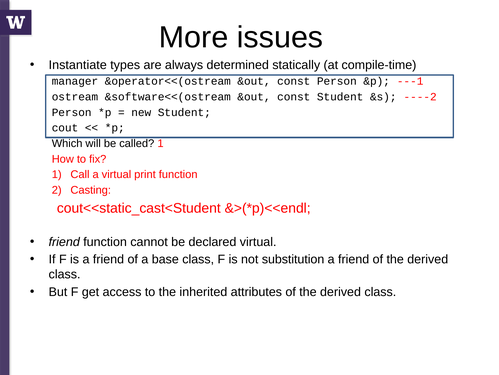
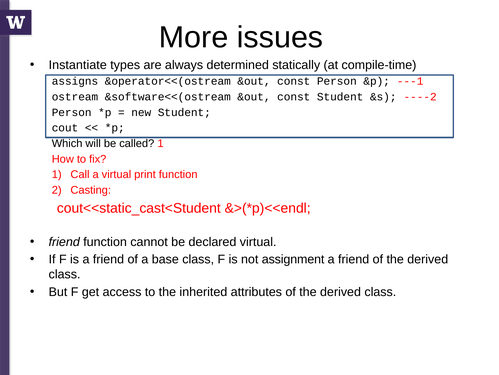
manager: manager -> assigns
substitution: substitution -> assignment
